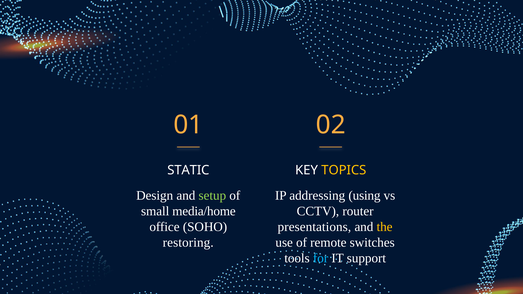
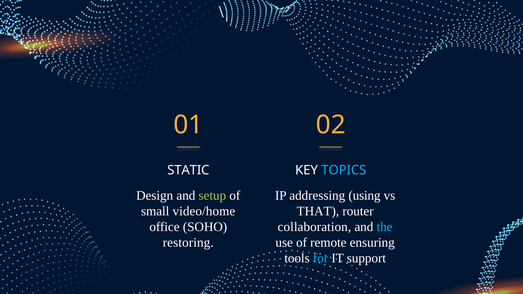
TOPICS colour: yellow -> light blue
media/home: media/home -> video/home
CCTV: CCTV -> THAT
presentations: presentations -> collaboration
the colour: yellow -> light blue
switches: switches -> ensuring
